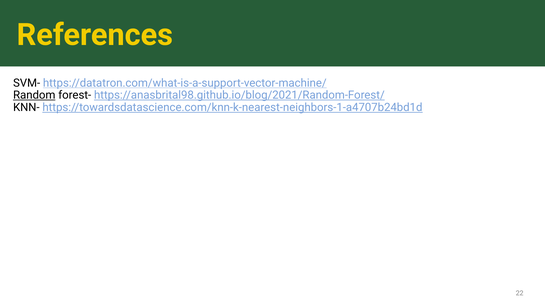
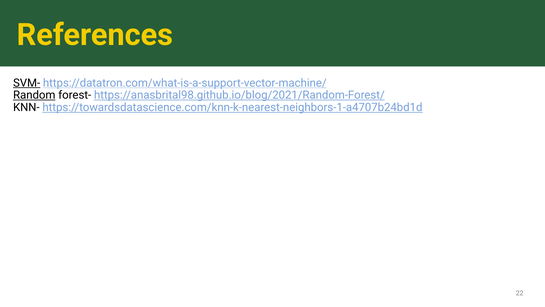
SVM- underline: none -> present
